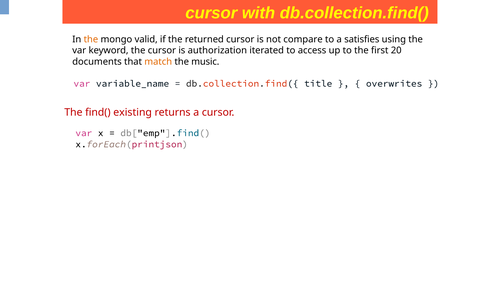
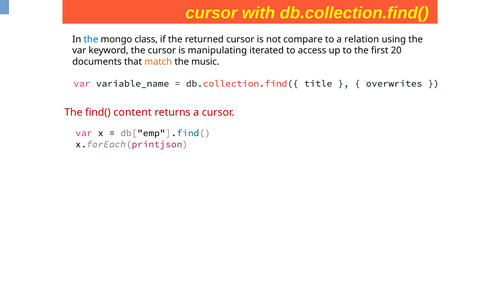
the at (91, 39) colour: orange -> blue
valid: valid -> class
satisfies: satisfies -> relation
authorization: authorization -> manipulating
existing: existing -> content
